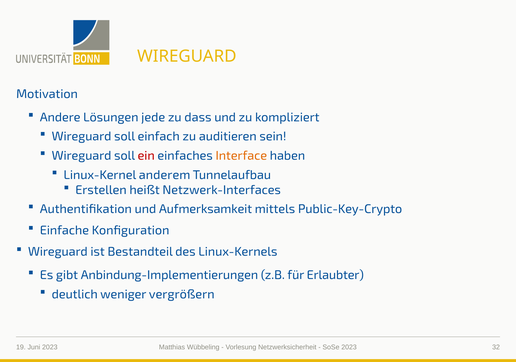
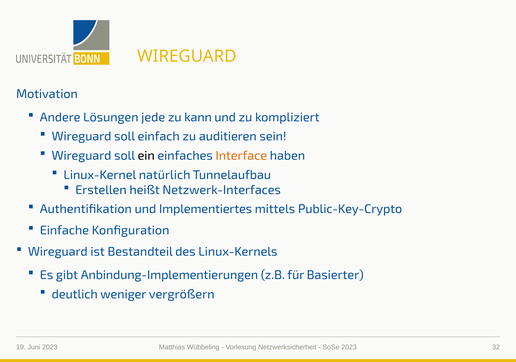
dass: dass -> kann
ein colour: red -> black
anderem: anderem -> natürlich
Aufmerksamkeit: Aufmerksamkeit -> Implementiertes
Erlaubter: Erlaubter -> Basierter
